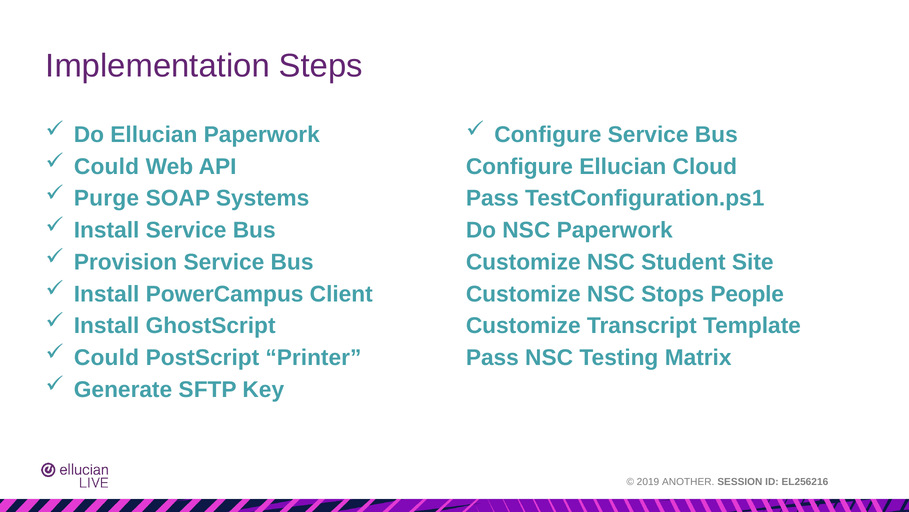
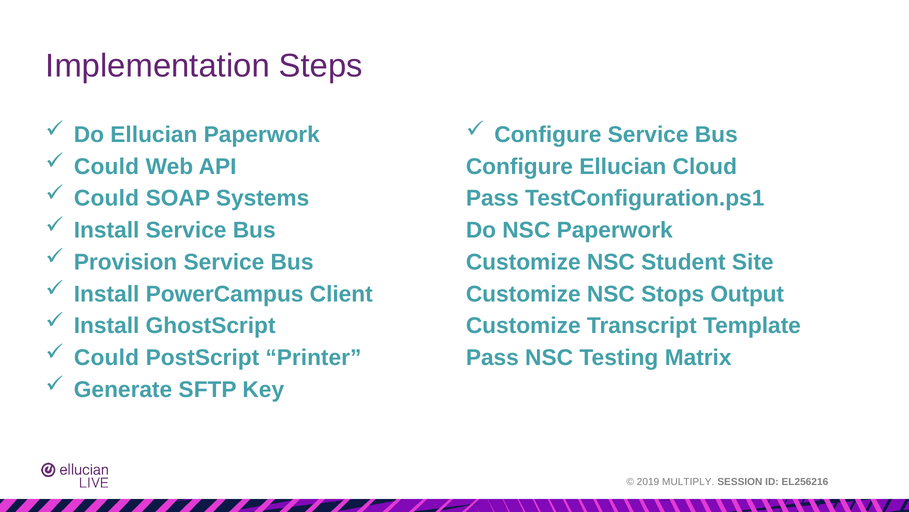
Purge at (106, 198): Purge -> Could
People: People -> Output
ANOTHER: ANOTHER -> MULTIPLY
